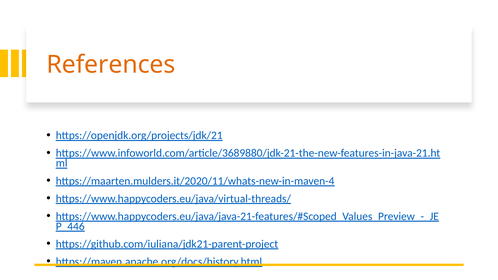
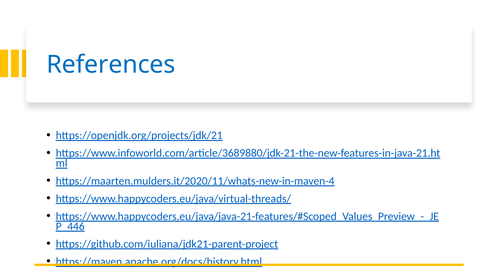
References colour: orange -> blue
